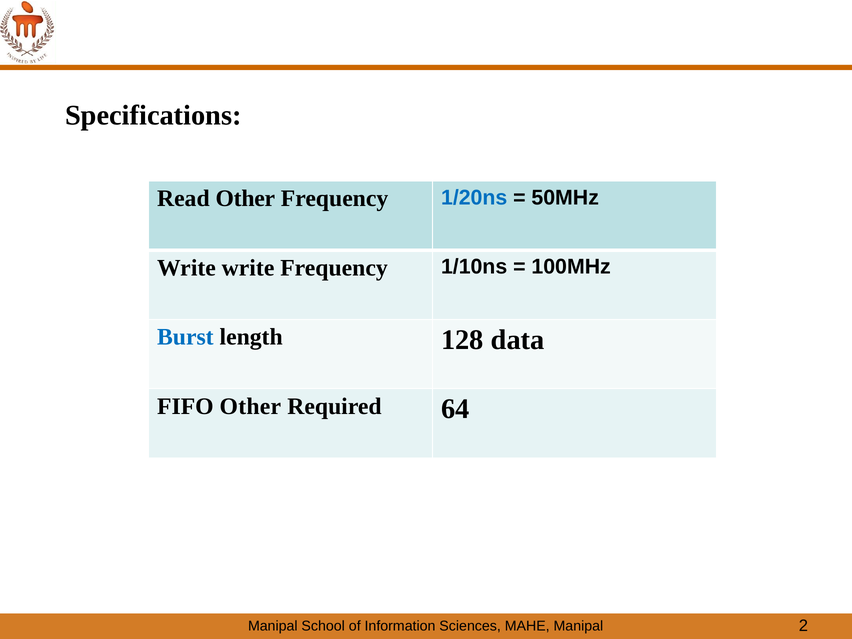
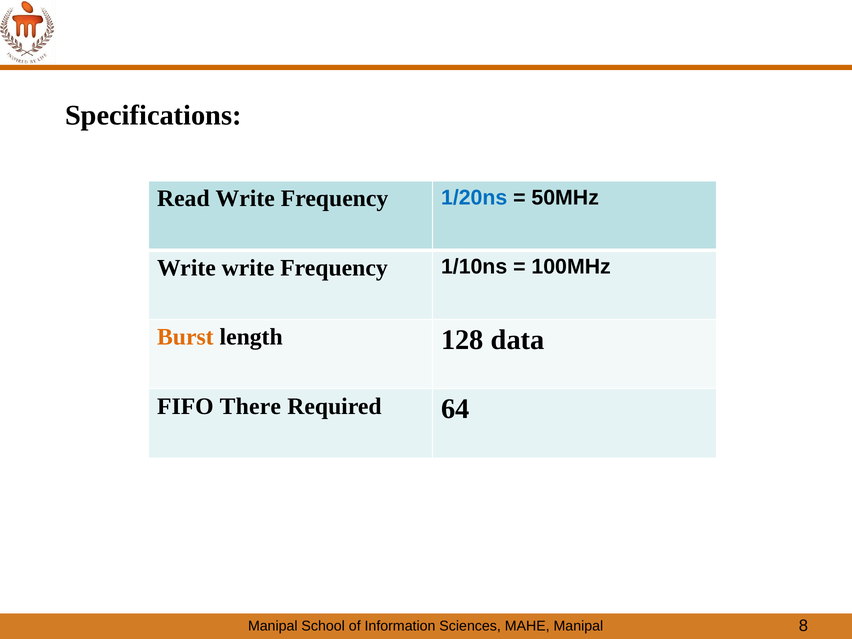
Read Other: Other -> Write
Burst colour: blue -> orange
FIFO Other: Other -> There
2: 2 -> 8
